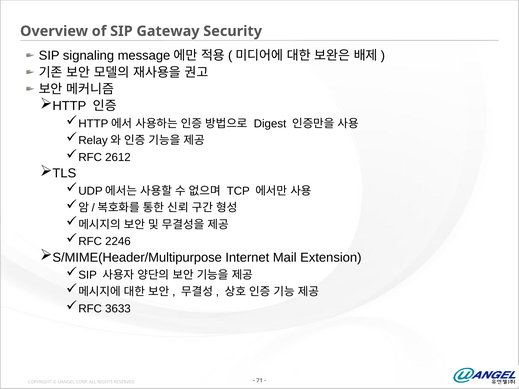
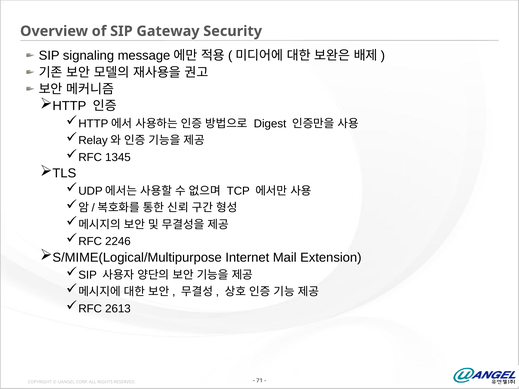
2612: 2612 -> 1345
S/MIME(Header/Multipurpose: S/MIME(Header/Multipurpose -> S/MIME(Logical/Multipurpose
3633: 3633 -> 2613
